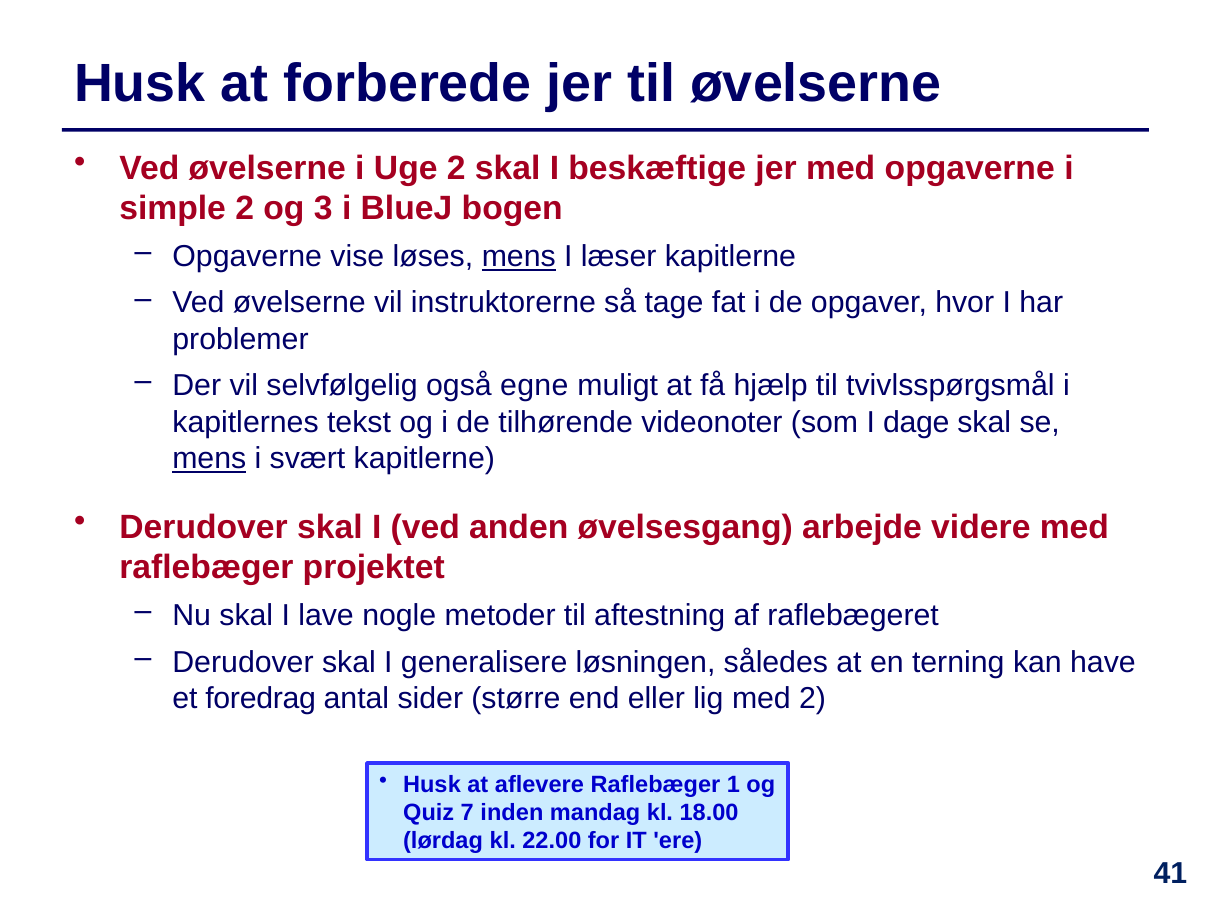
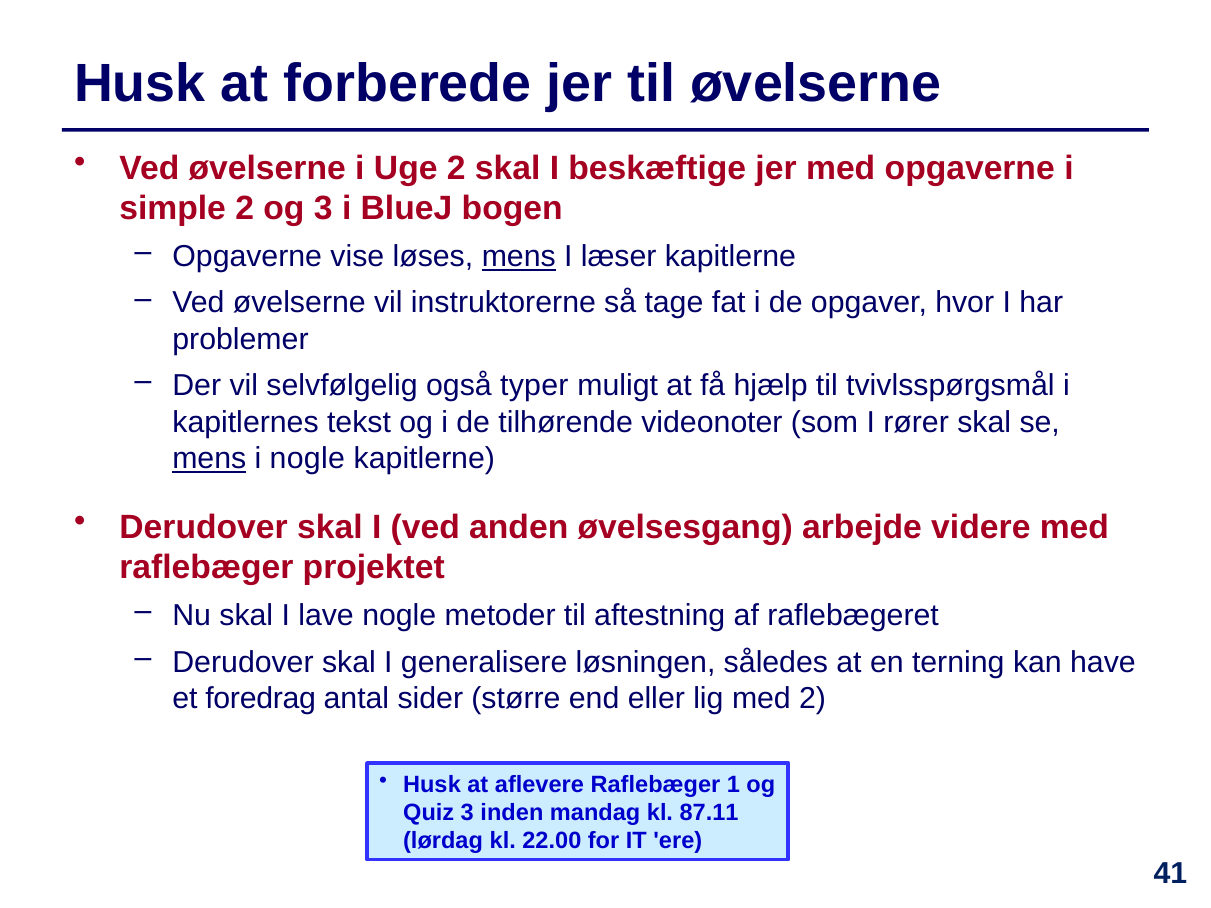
egne: egne -> typer
dage: dage -> rører
i svært: svært -> nogle
Quiz 7: 7 -> 3
18.00: 18.00 -> 87.11
